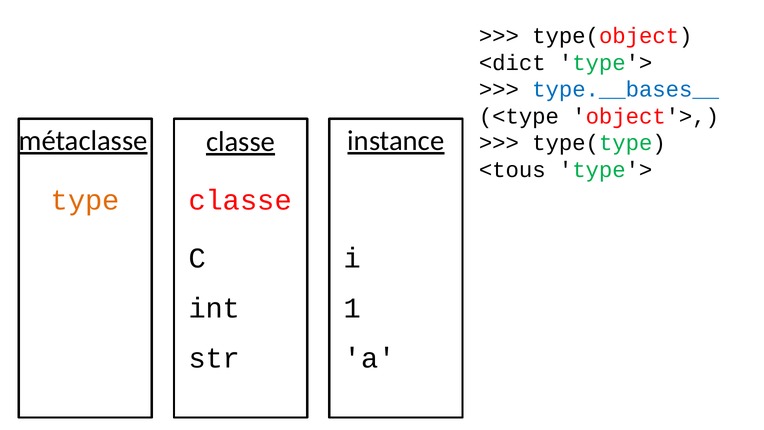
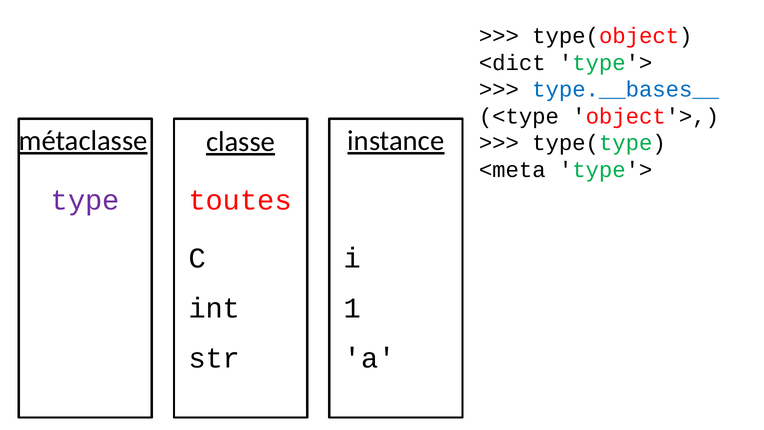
<tous: <tous -> <meta
type colour: orange -> purple
classe at (240, 200): classe -> toutes
